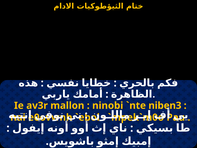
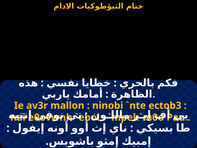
niben3: niben3 -> ectob3
